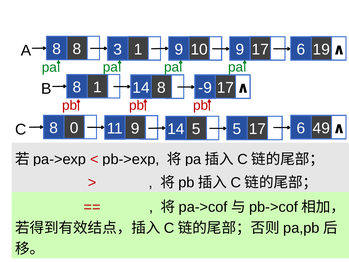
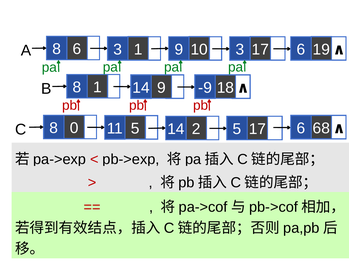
A 8: 8 -> 6
10 9: 9 -> 3
-9 17: 17 -> 18
14 8: 8 -> 9
49: 49 -> 68
11 9: 9 -> 5
14 5: 5 -> 2
